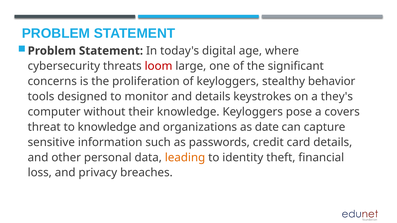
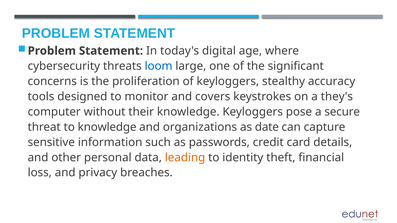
loom colour: red -> blue
behavior: behavior -> accuracy
and details: details -> covers
covers: covers -> secure
